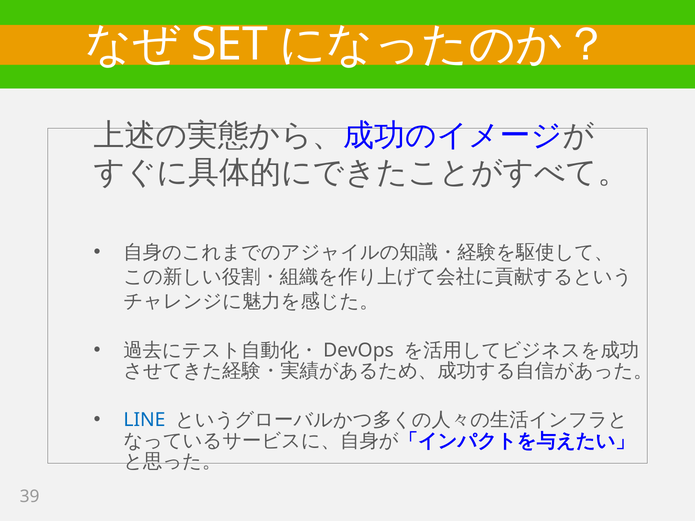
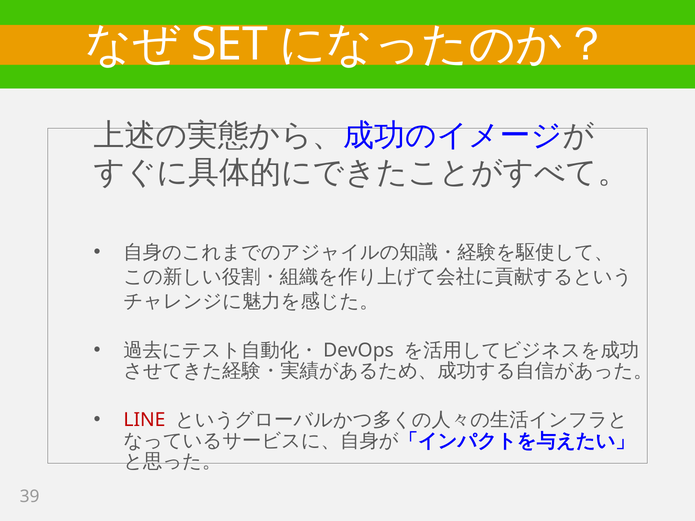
LINE colour: blue -> red
